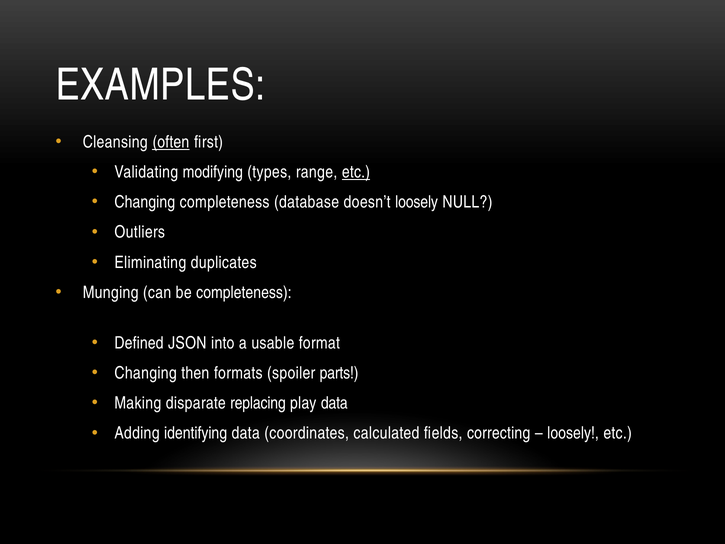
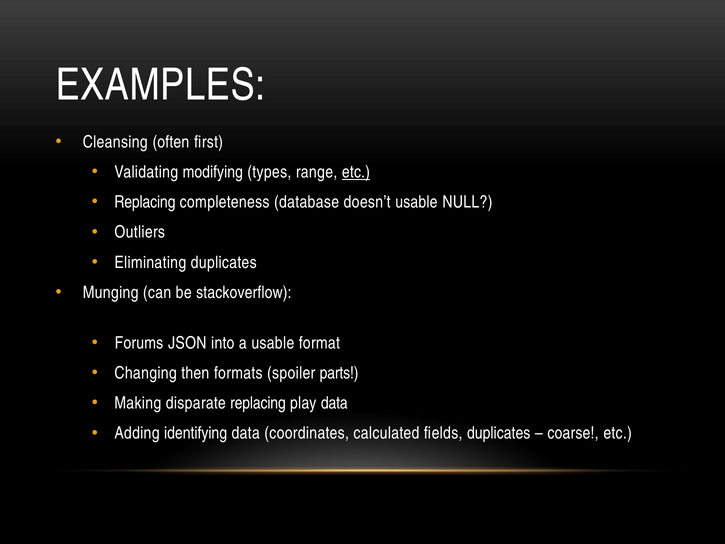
often underline: present -> none
Changing at (145, 202): Changing -> Replacing
doesn’t loosely: loosely -> usable
be completeness: completeness -> stackoverflow
Defined: Defined -> Forums
fields correcting: correcting -> duplicates
loosely at (573, 433): loosely -> coarse
